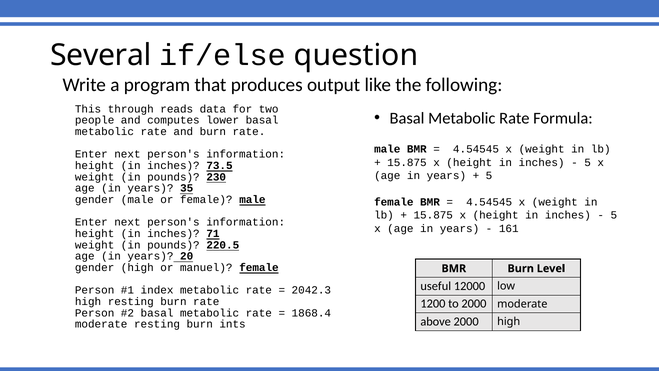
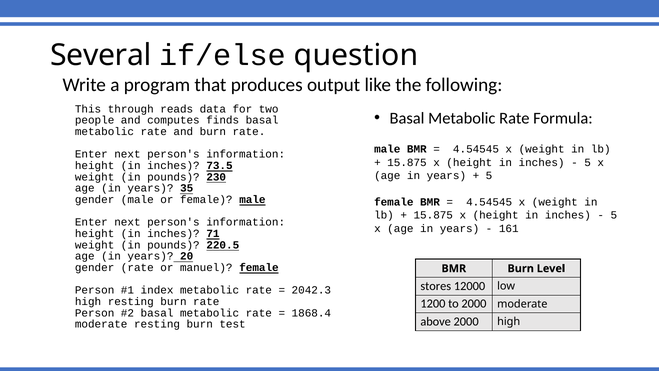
lower: lower -> finds
gender high: high -> rate
useful: useful -> stores
ints: ints -> test
